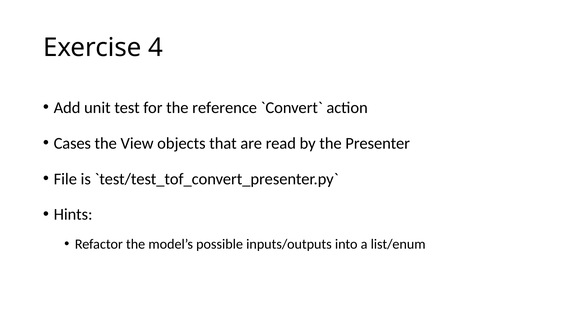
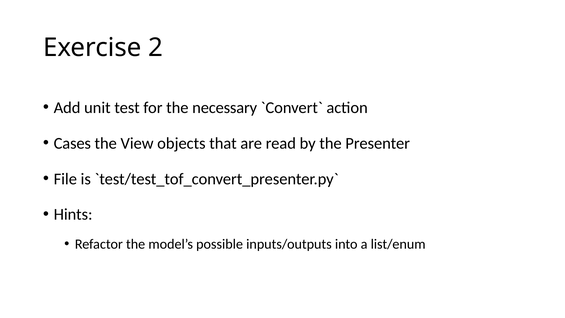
4: 4 -> 2
reference: reference -> necessary
